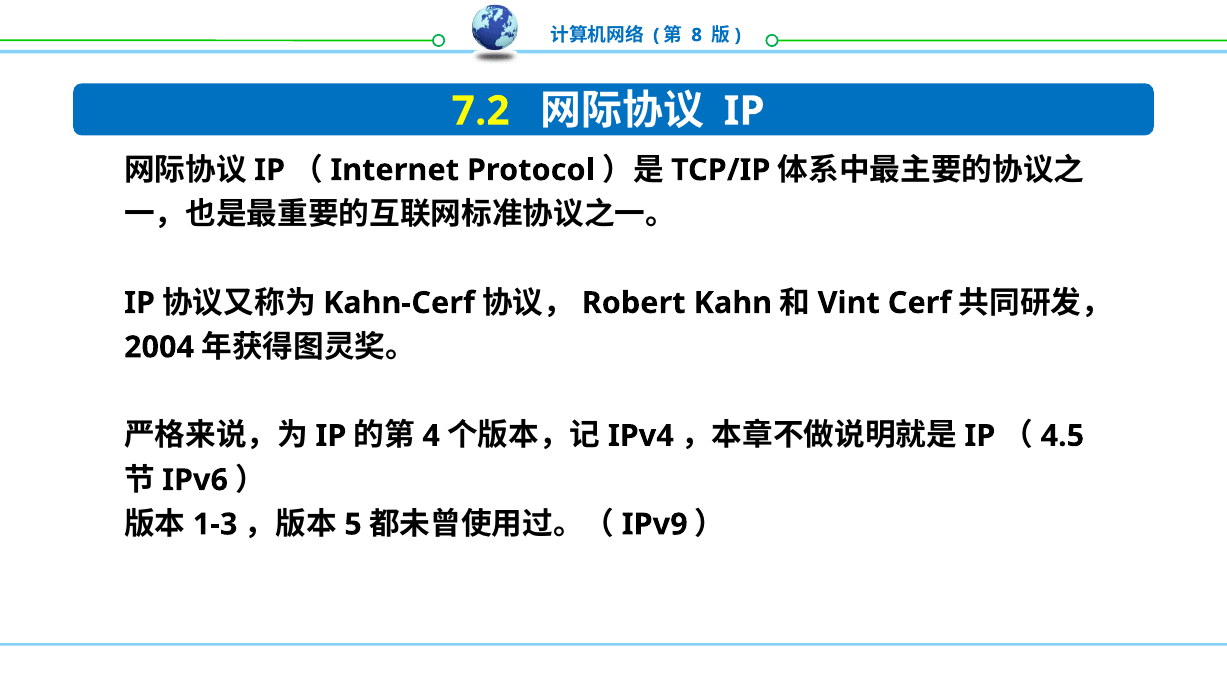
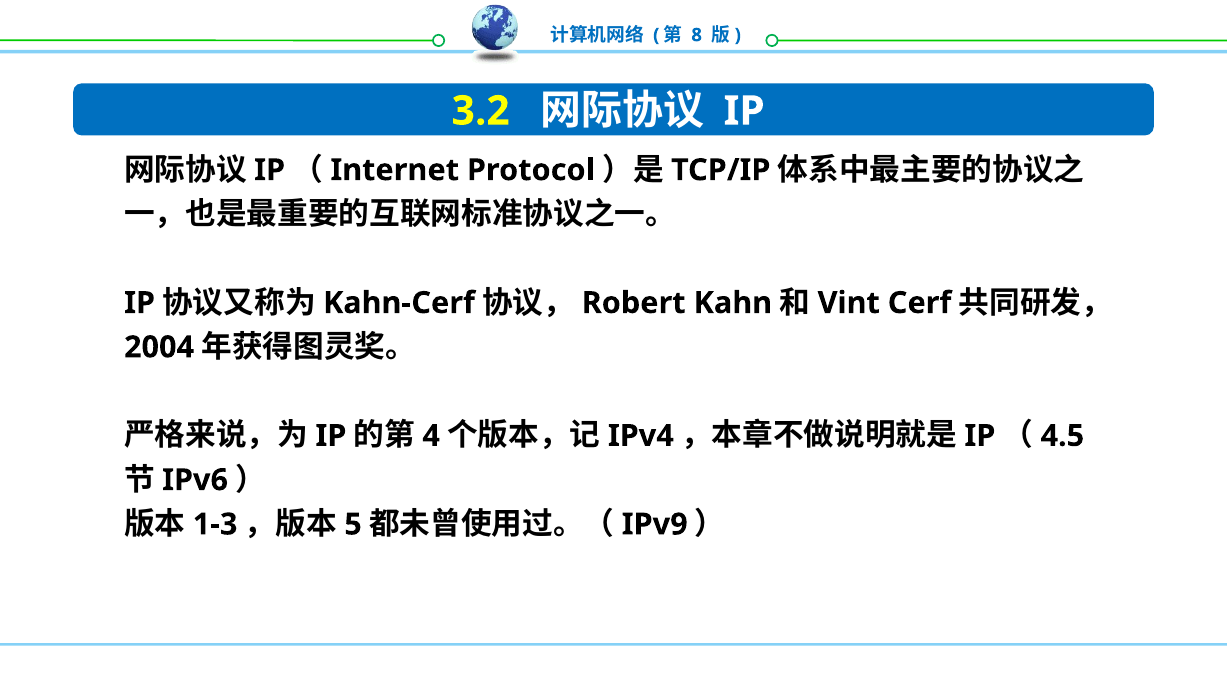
7.2: 7.2 -> 3.2
